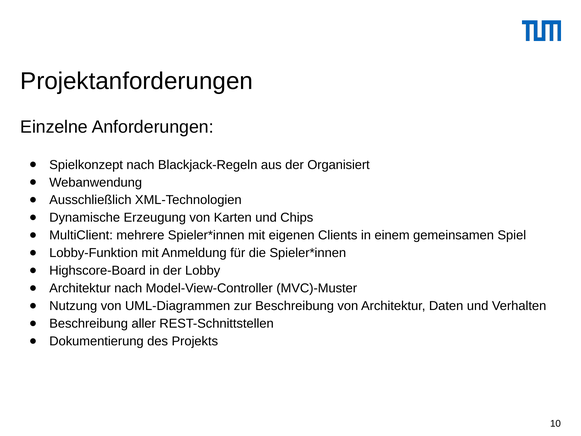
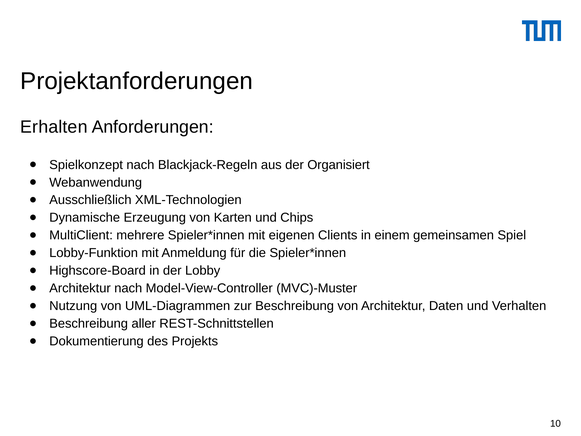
Einzelne: Einzelne -> Erhalten
